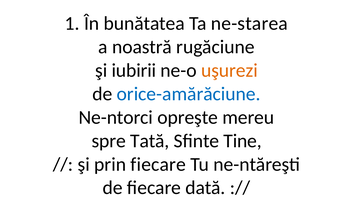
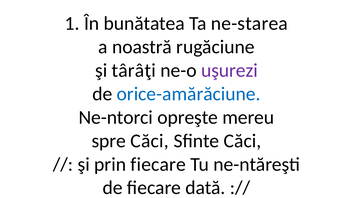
iubirii: iubirii -> târâţi
uşurezi colour: orange -> purple
spre Tată: Tată -> Căci
Sfinte Tine: Tine -> Căci
